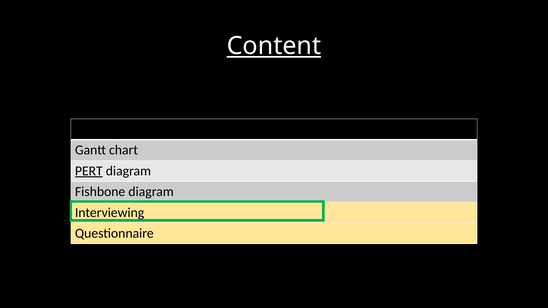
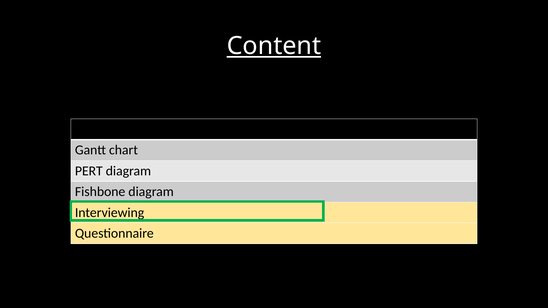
PERT underline: present -> none
